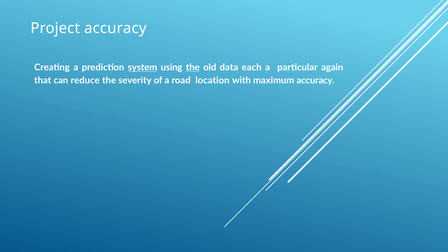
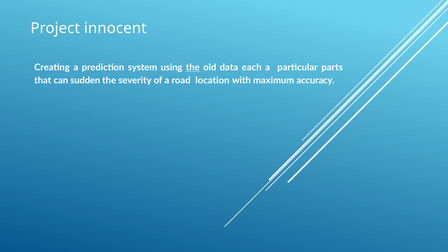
Project accuracy: accuracy -> innocent
system underline: present -> none
again: again -> parts
reduce: reduce -> sudden
